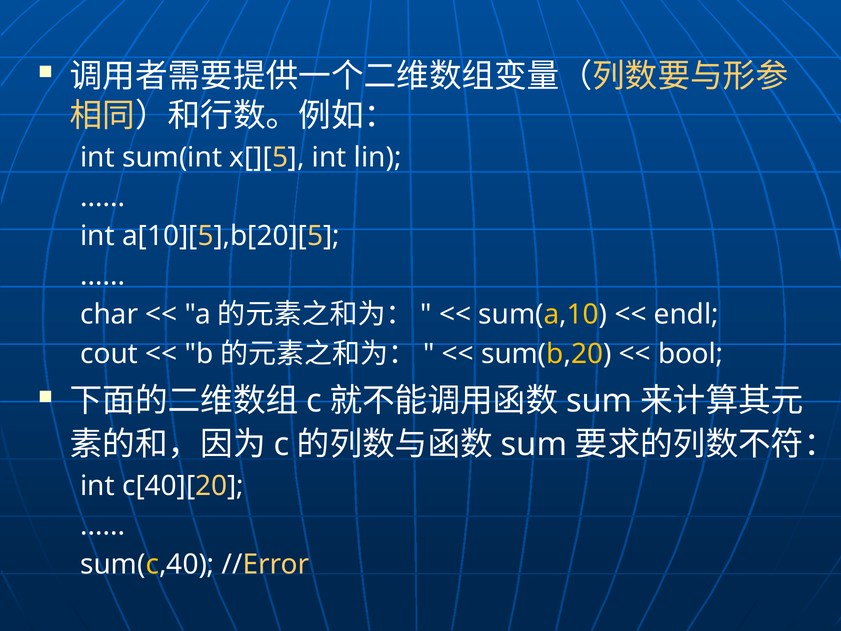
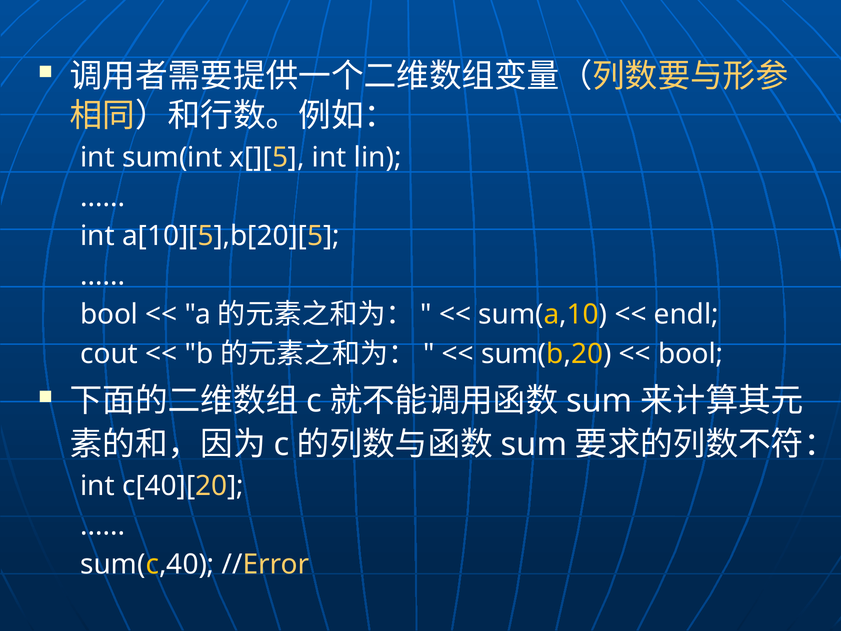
char at (109, 315): char -> bool
